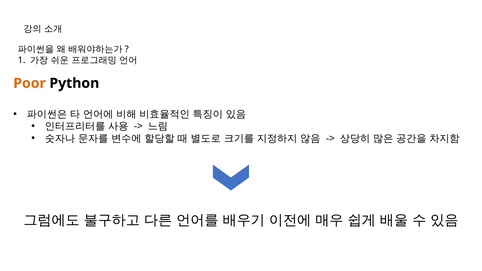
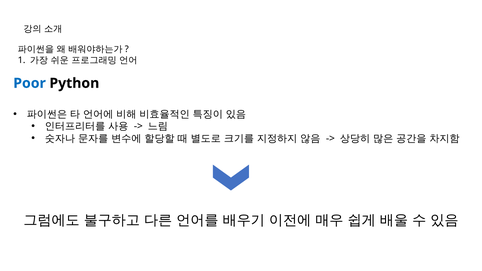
Poor colour: orange -> blue
